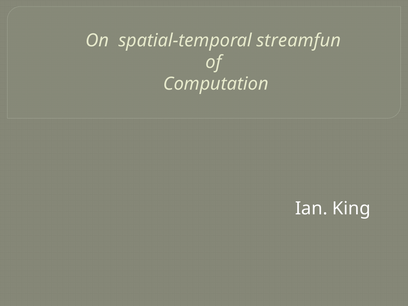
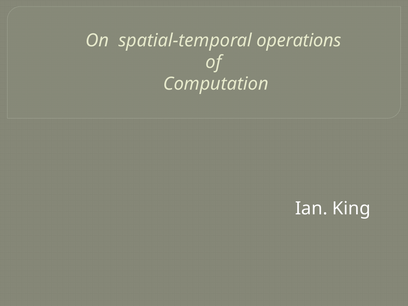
streamfun: streamfun -> operations
